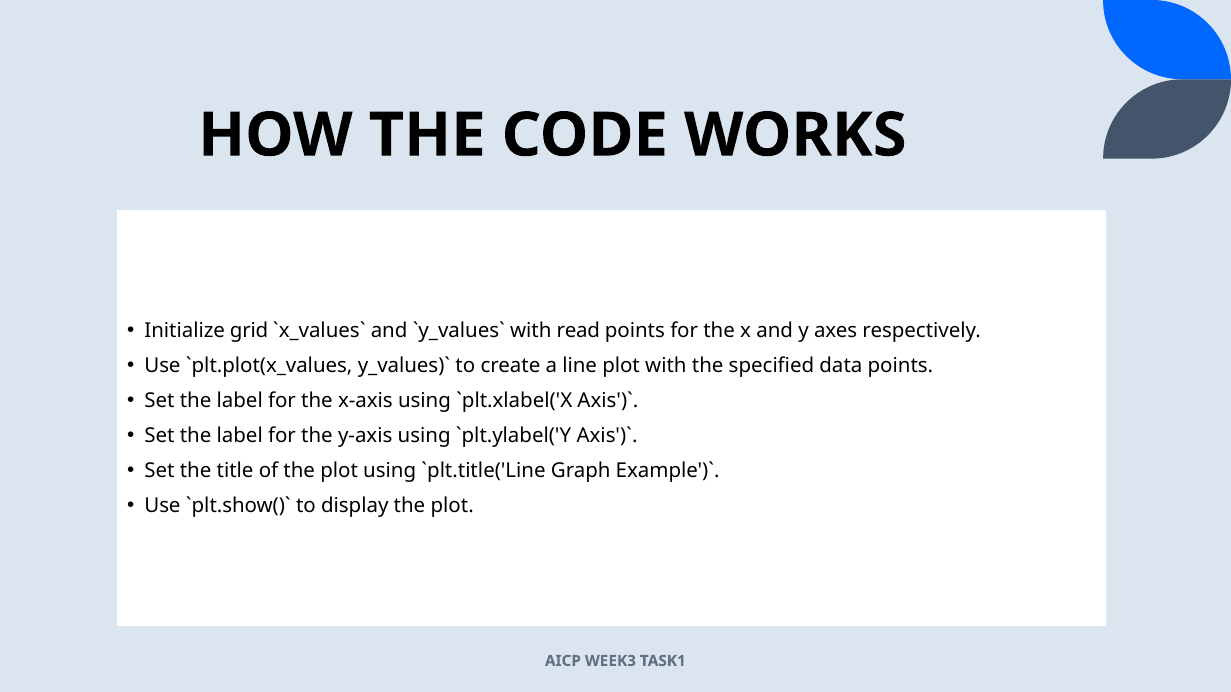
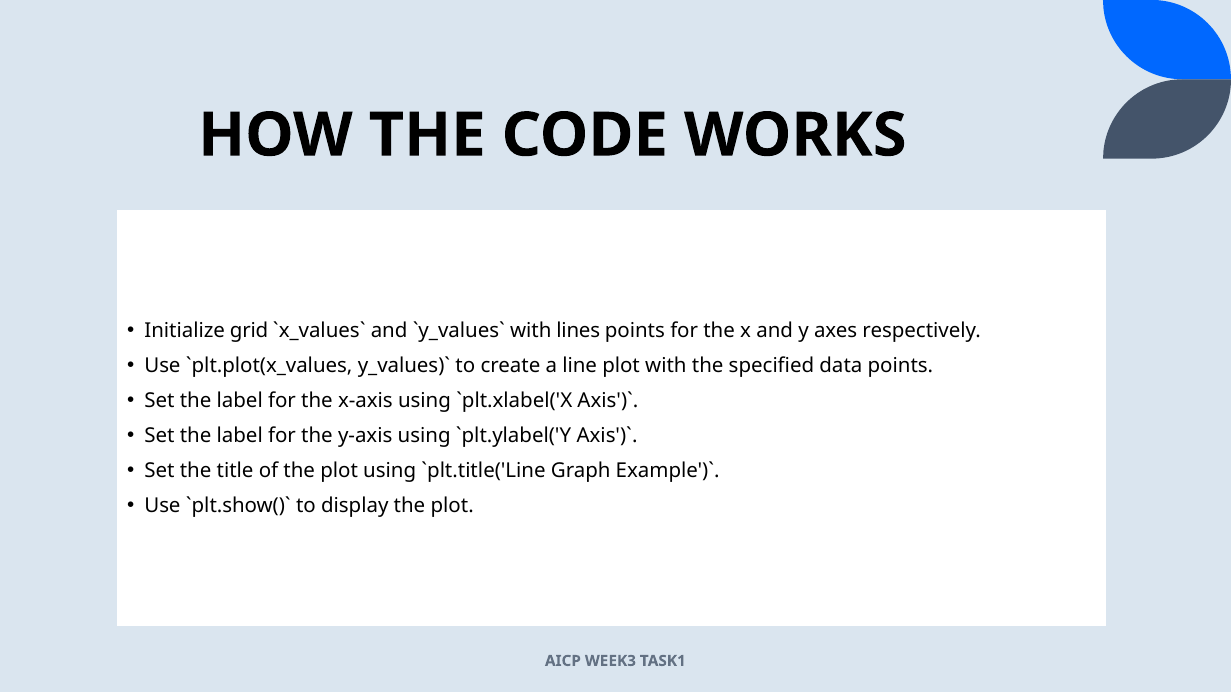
read: read -> lines
